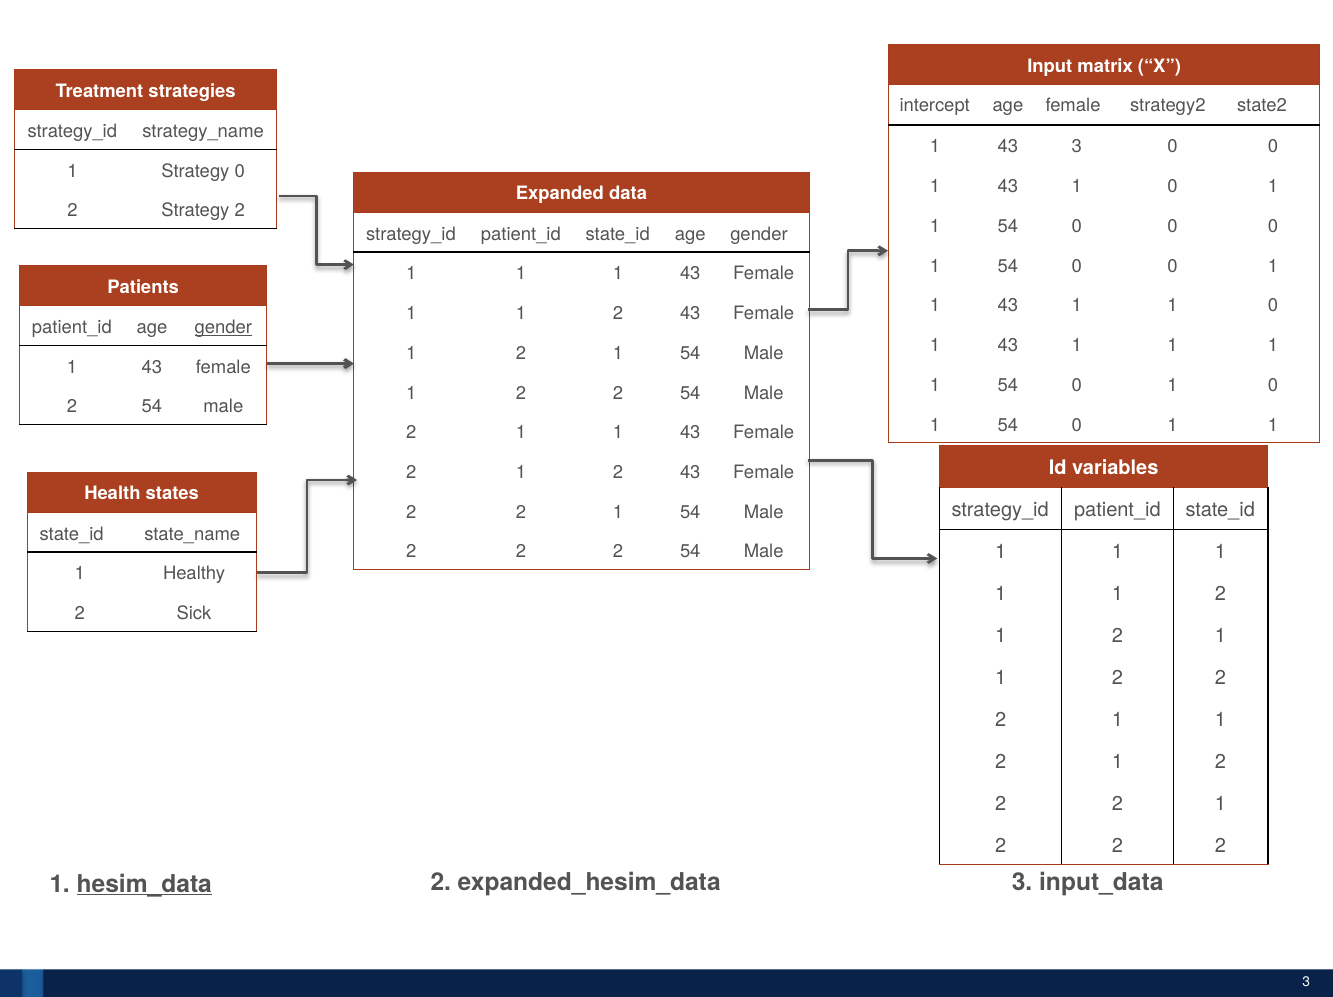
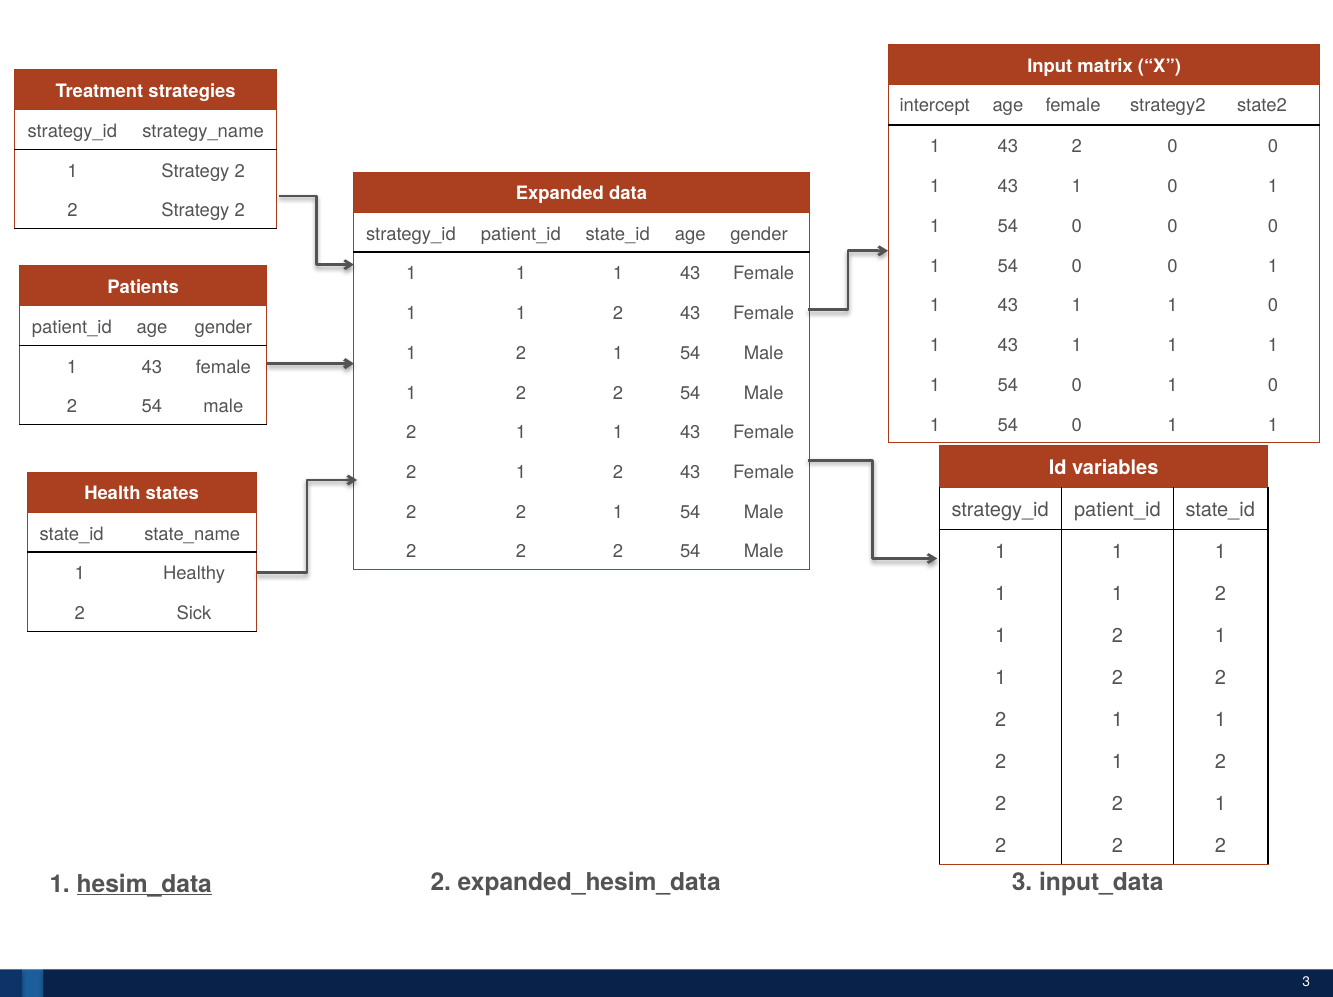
43 3: 3 -> 2
1 Strategy 0: 0 -> 2
gender at (223, 327) underline: present -> none
